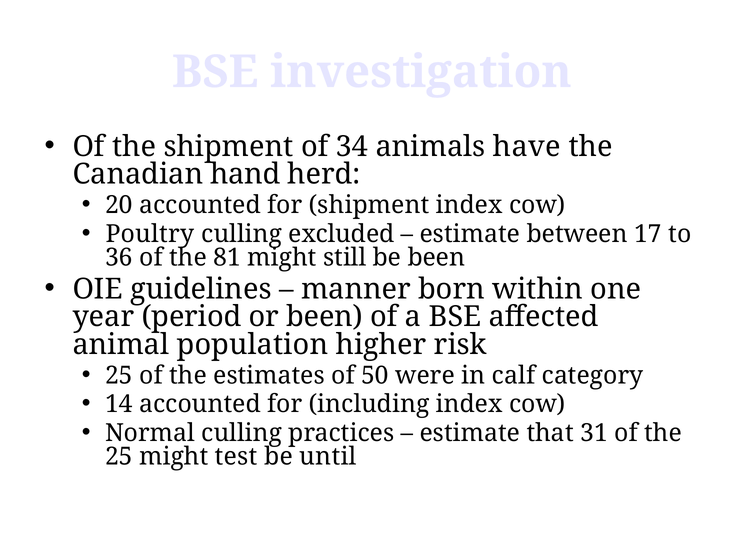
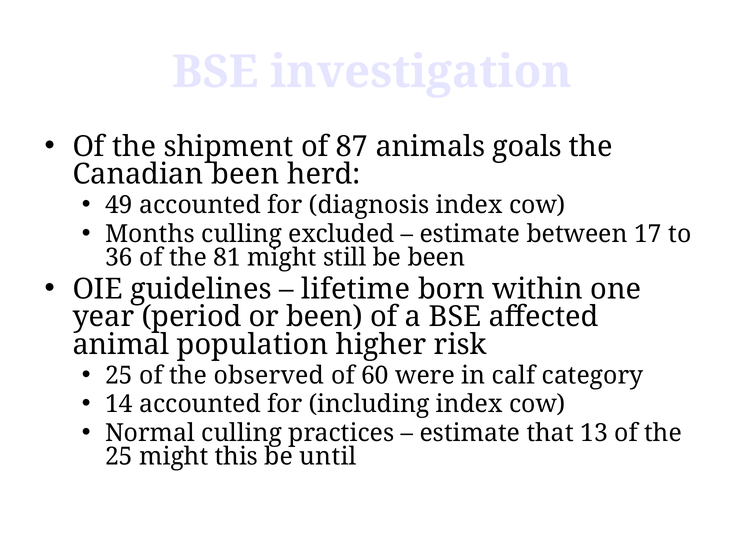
34: 34 -> 87
have: have -> goals
Canadian hand: hand -> been
20: 20 -> 49
for shipment: shipment -> diagnosis
Poultry: Poultry -> Months
manner: manner -> lifetime
estimates: estimates -> observed
50: 50 -> 60
31: 31 -> 13
test: test -> this
